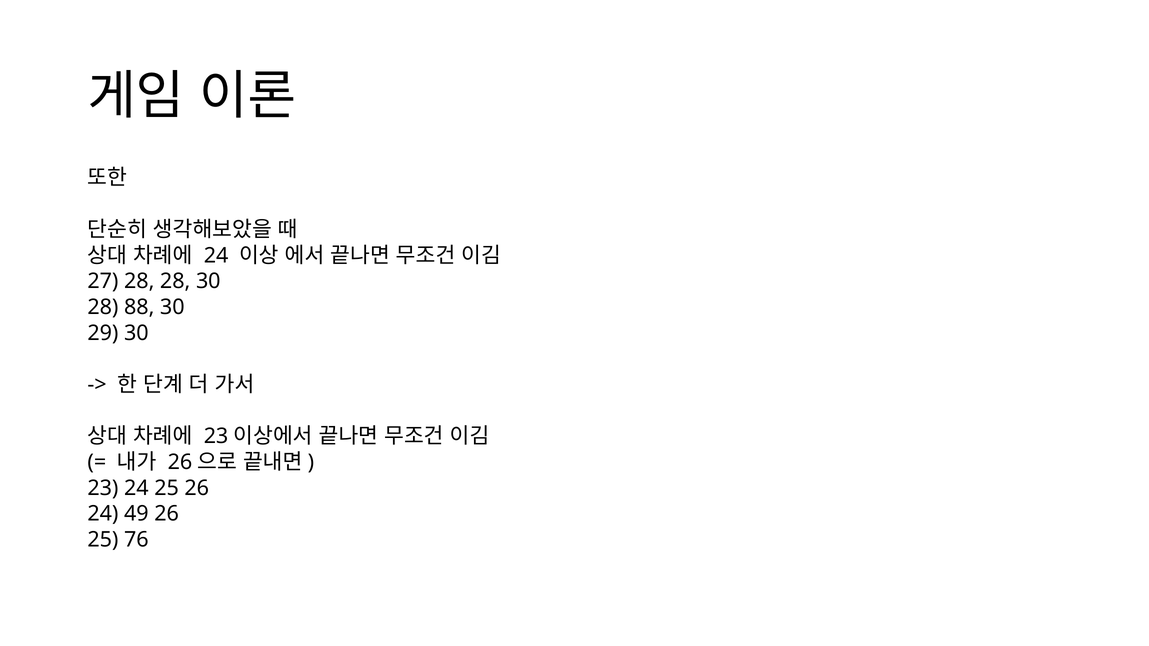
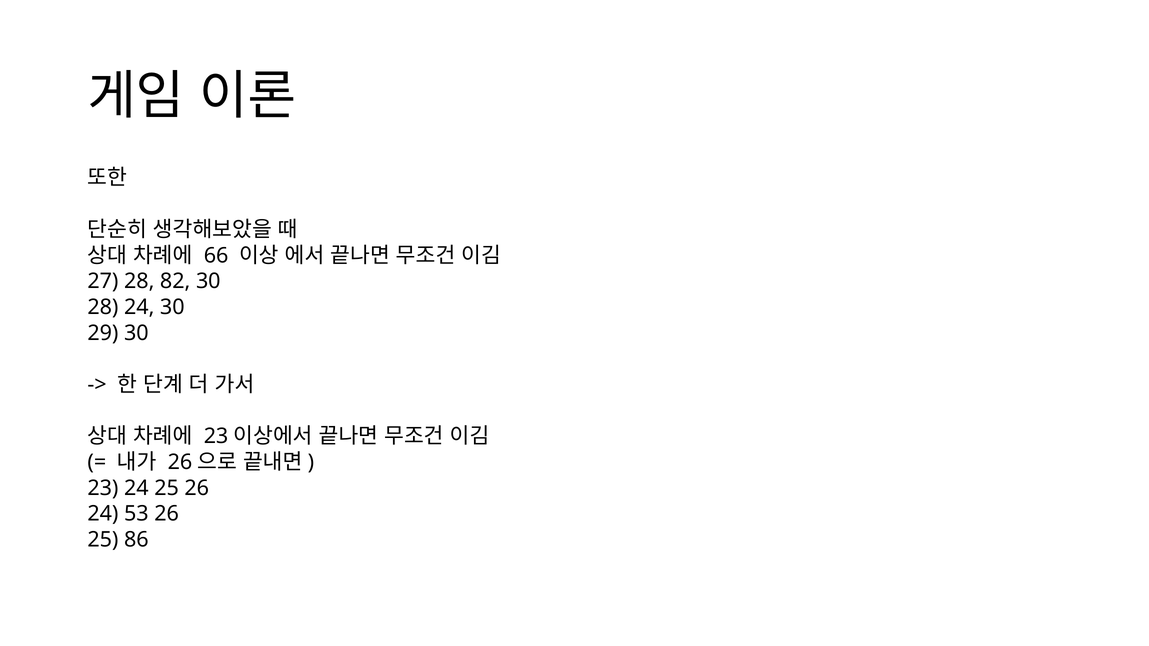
24 at (216, 256): 24 -> 66
28 28: 28 -> 82
28 88: 88 -> 24
49: 49 -> 53
76: 76 -> 86
